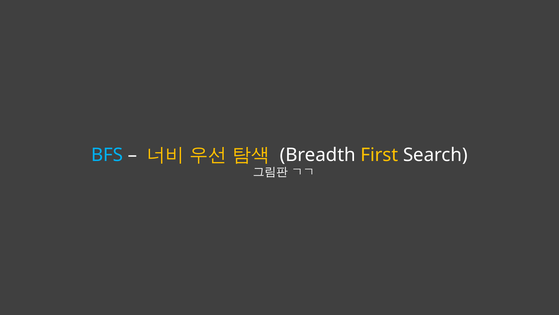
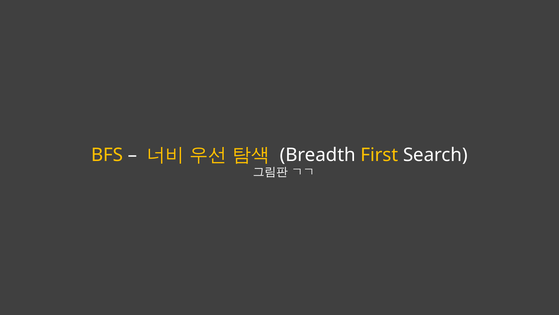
BFS colour: light blue -> yellow
